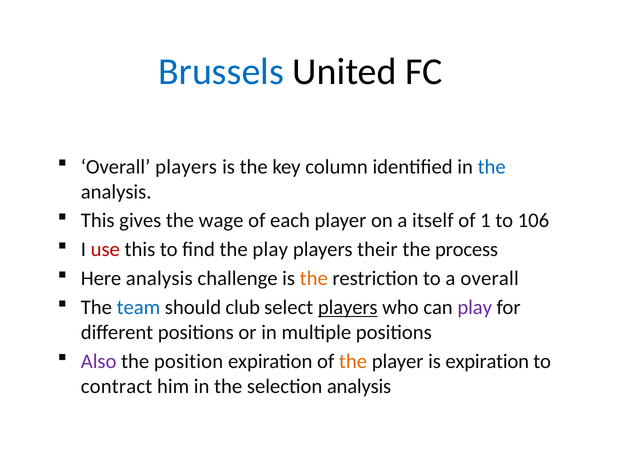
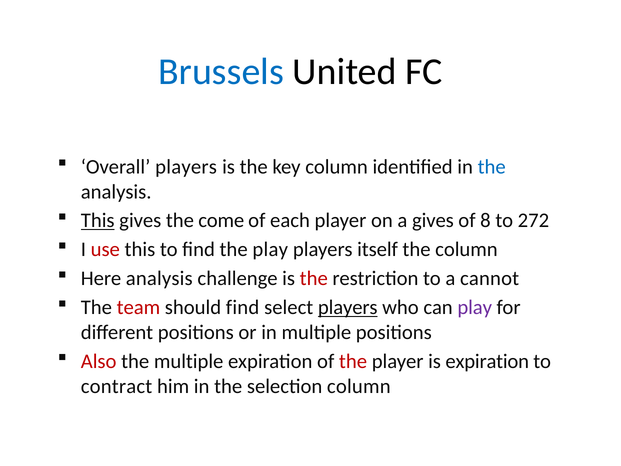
This at (98, 221) underline: none -> present
wage: wage -> come
a itself: itself -> gives
1: 1 -> 8
106: 106 -> 272
their: their -> itself
the process: process -> column
the at (314, 278) colour: orange -> red
a overall: overall -> cannot
team colour: blue -> red
should club: club -> find
Also colour: purple -> red
the position: position -> multiple
the at (353, 361) colour: orange -> red
selection analysis: analysis -> column
